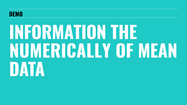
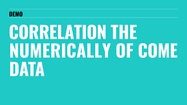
INFORMATION: INFORMATION -> CORRELATION
MEAN: MEAN -> COME
